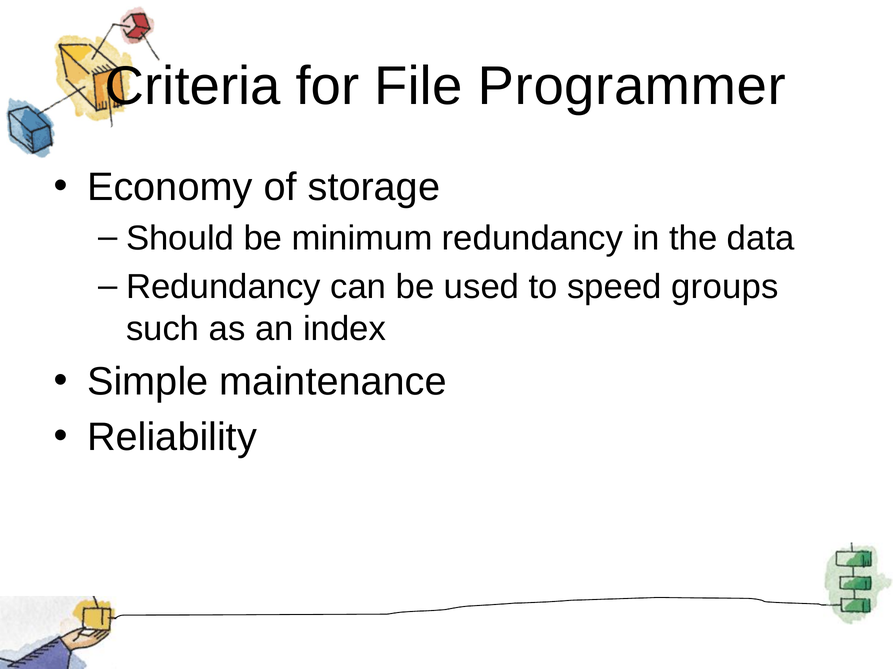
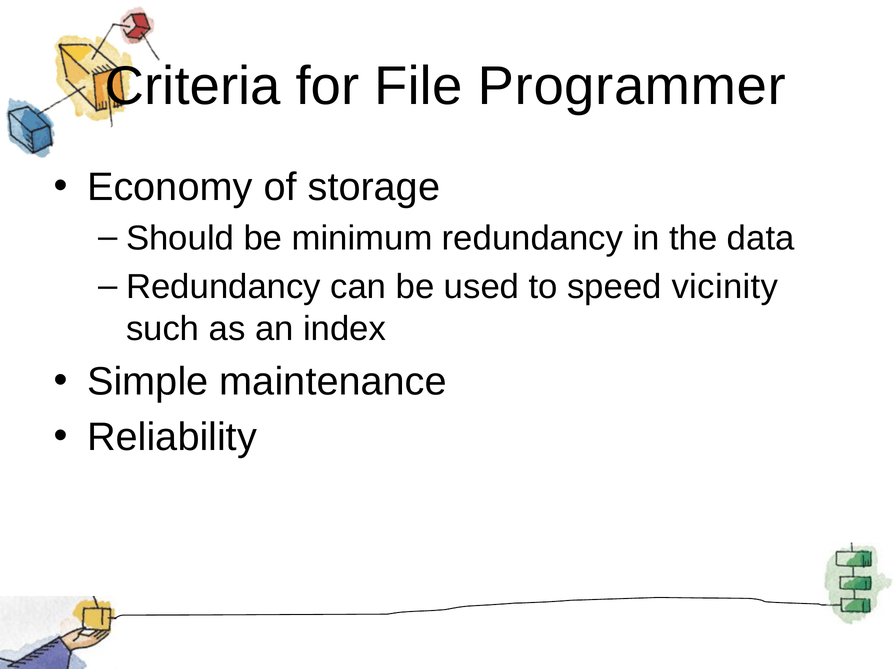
groups: groups -> vicinity
